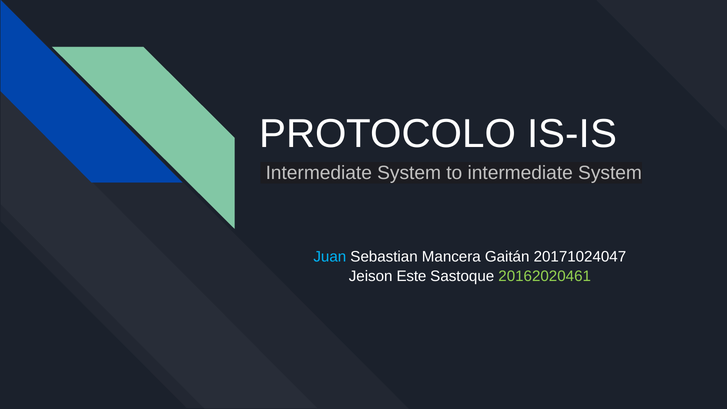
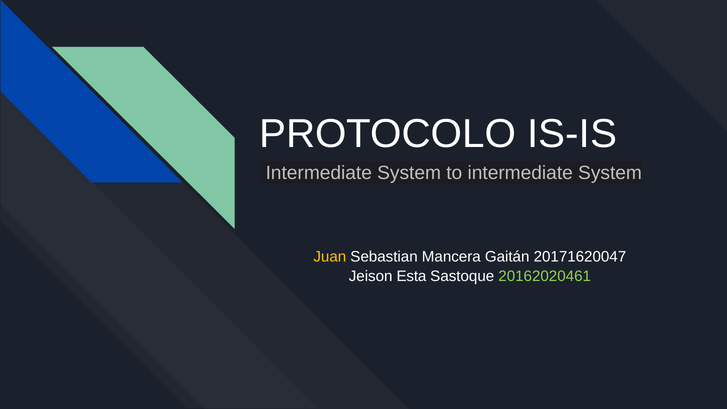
Juan colour: light blue -> yellow
20171024047: 20171024047 -> 20171620047
Este: Este -> Esta
